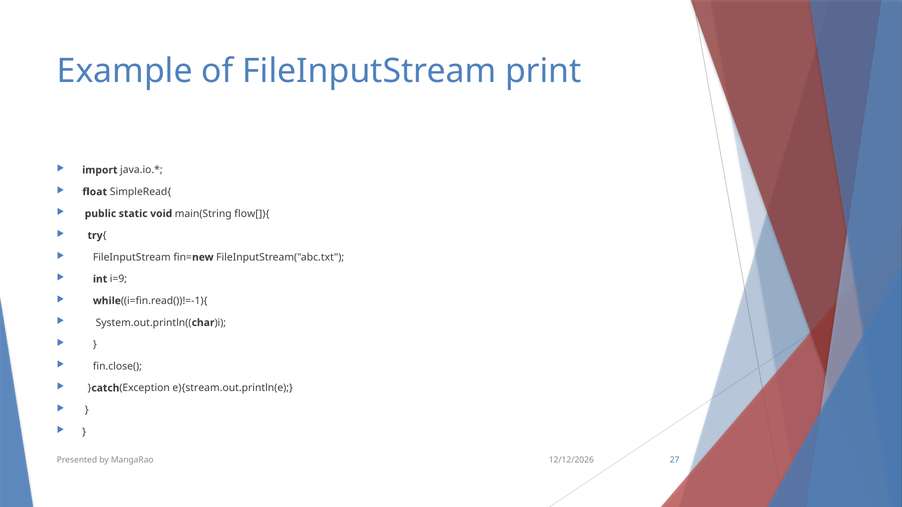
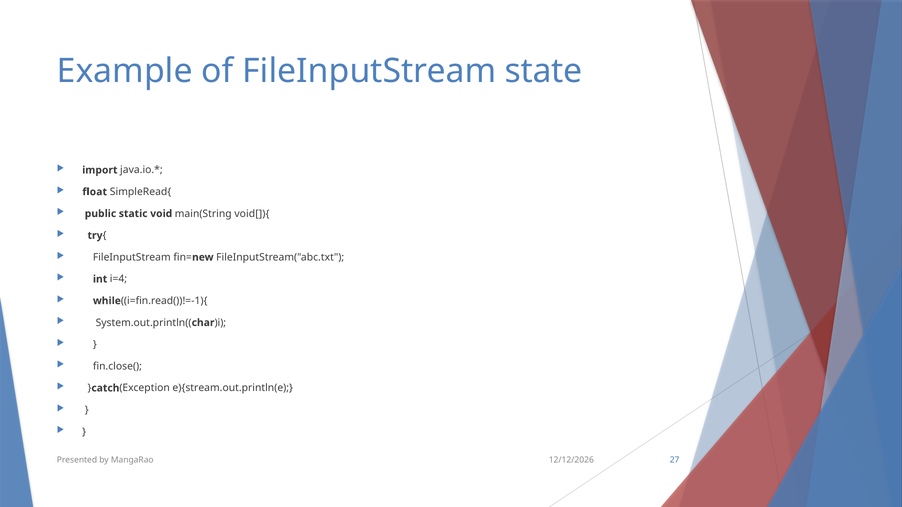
print: print -> state
flow[]){: flow[]){ -> void[]){
i=9: i=9 -> i=4
